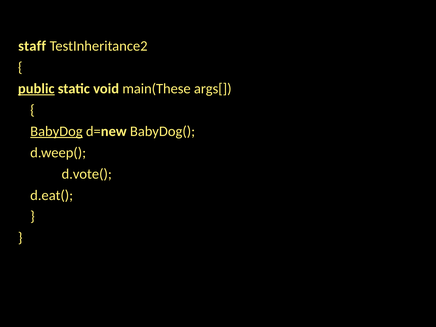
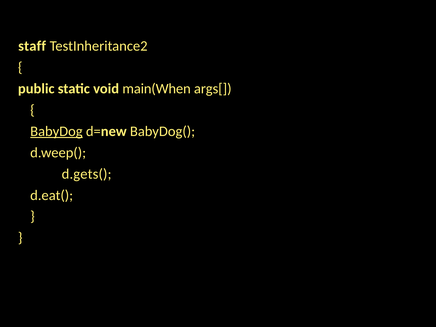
public underline: present -> none
main(These: main(These -> main(When
d.vote(: d.vote( -> d.gets(
